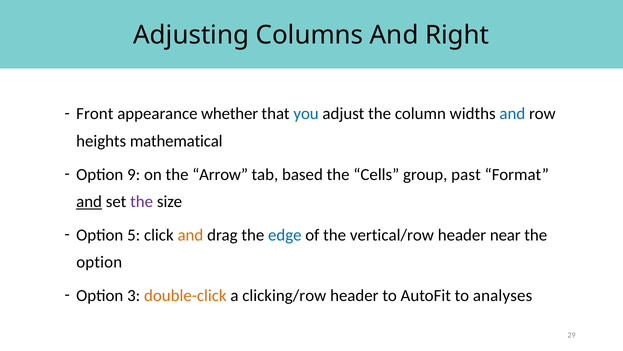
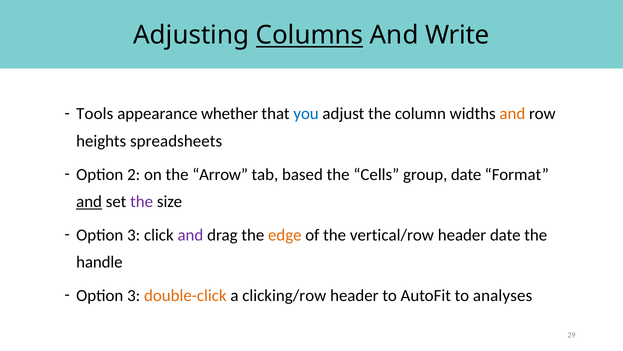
Columns underline: none -> present
Right: Right -> Write
Front: Front -> Tools
and at (512, 114) colour: blue -> orange
mathematical: mathematical -> spreadsheets
9: 9 -> 2
group past: past -> date
5 at (134, 235): 5 -> 3
and at (190, 235) colour: orange -> purple
edge colour: blue -> orange
header near: near -> date
option at (99, 262): option -> handle
